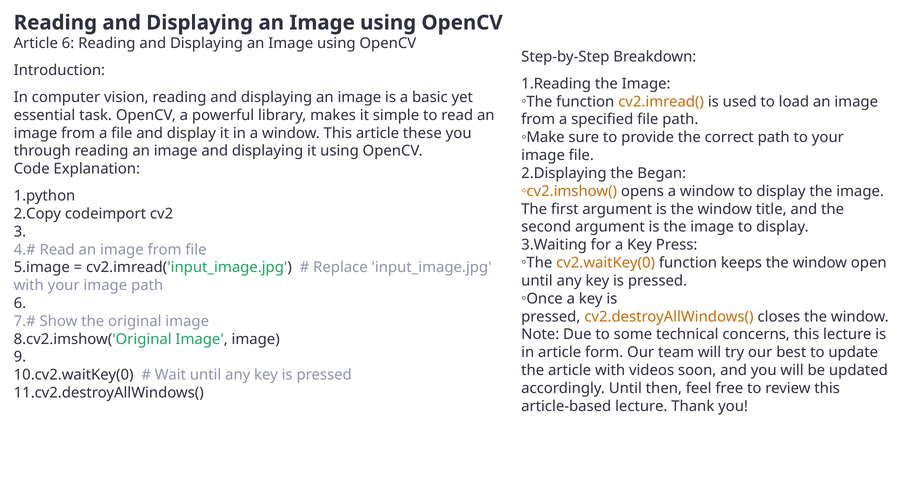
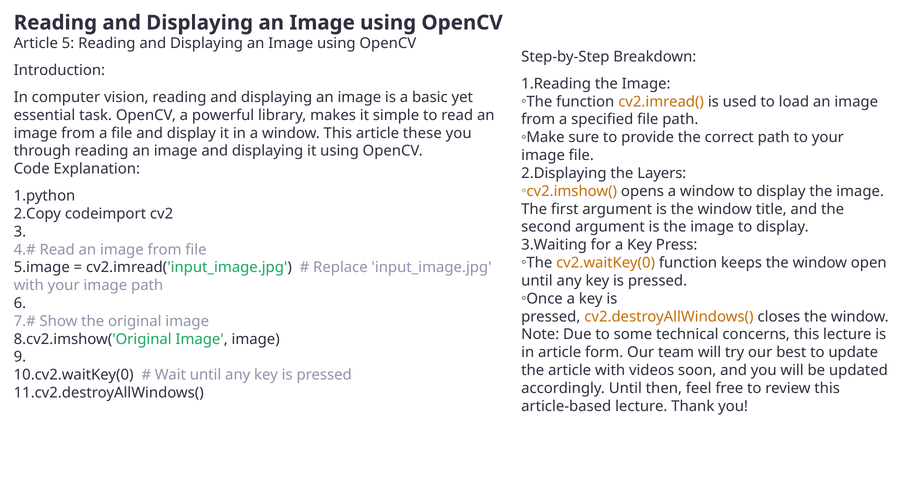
Article 6: 6 -> 5
Began: Began -> Layers
